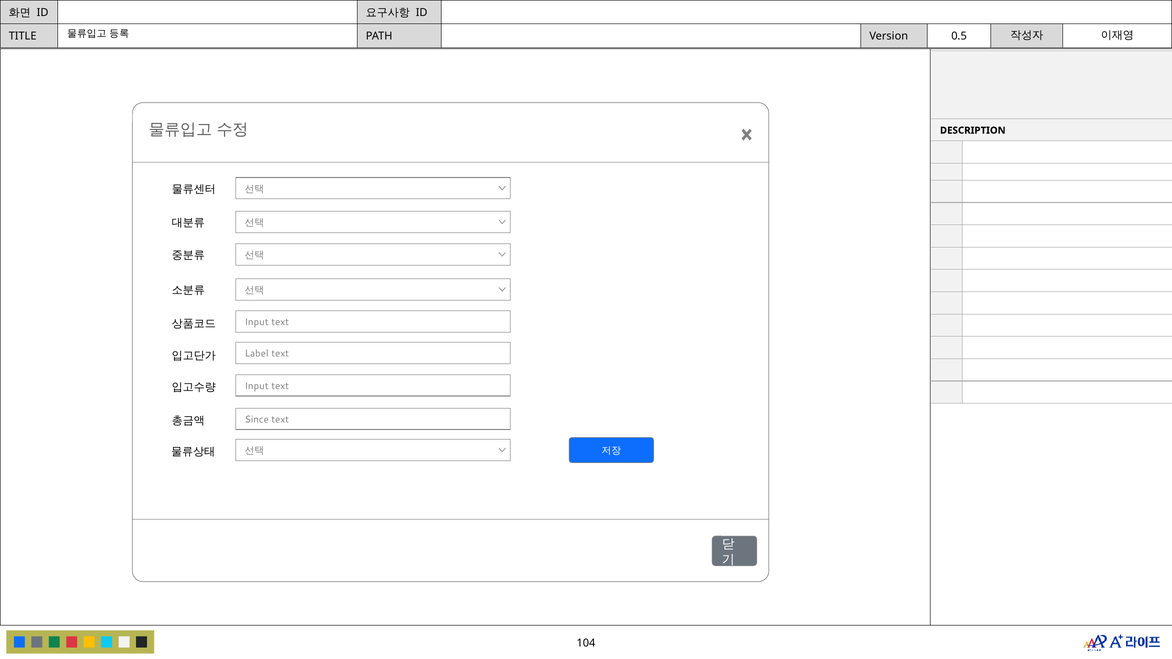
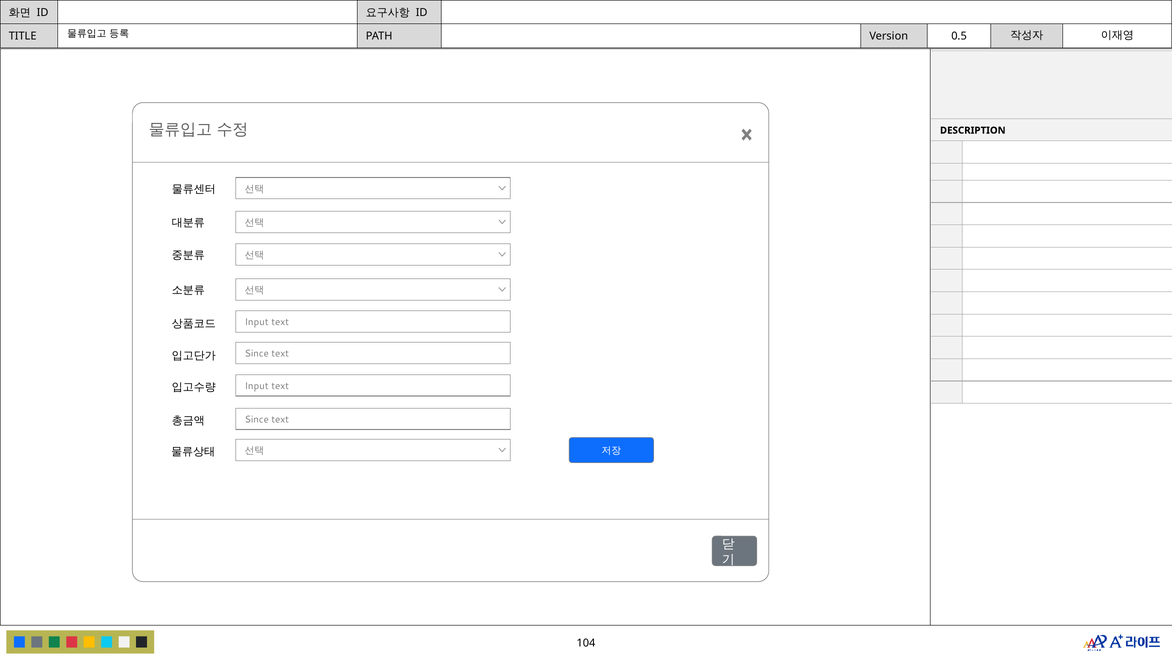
Label at (257, 354): Label -> Since
